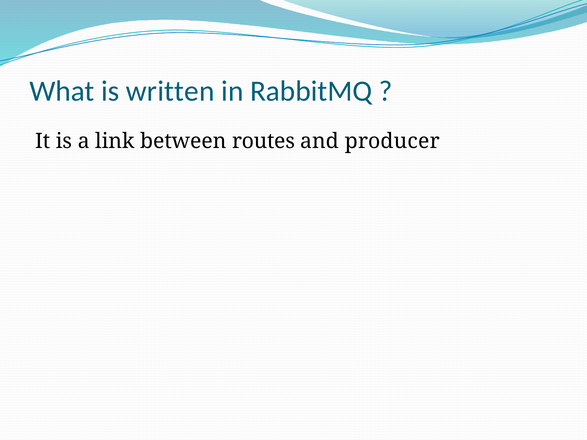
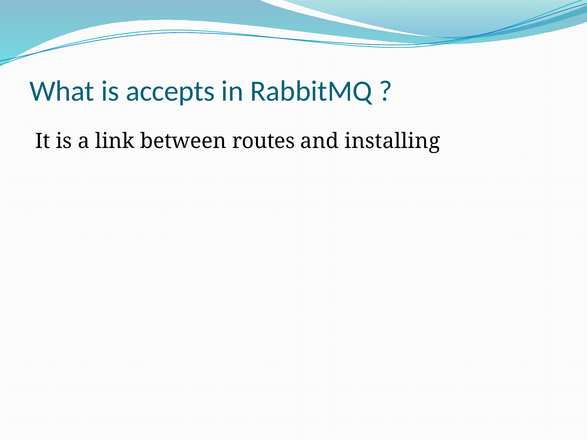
written: written -> accepts
producer: producer -> installing
